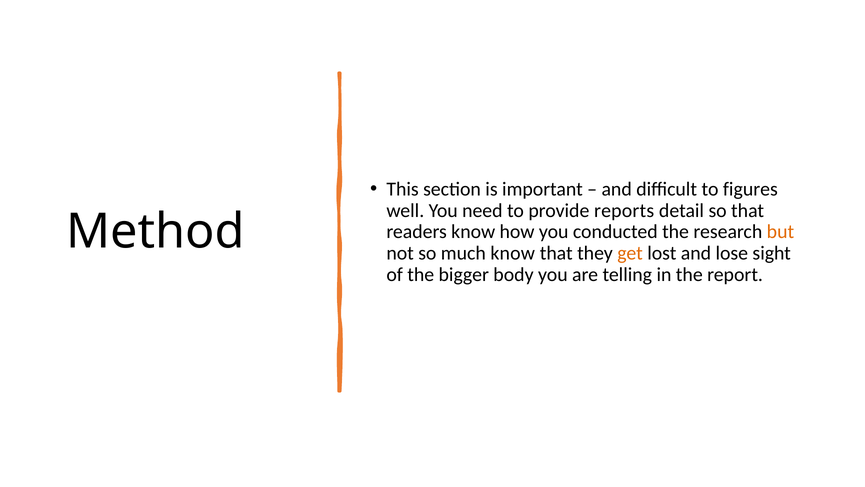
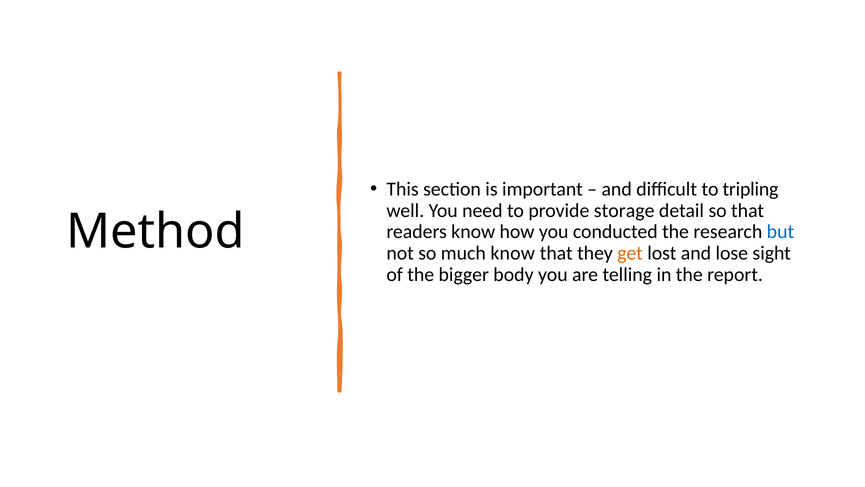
figures: figures -> tripling
reports: reports -> storage
but colour: orange -> blue
